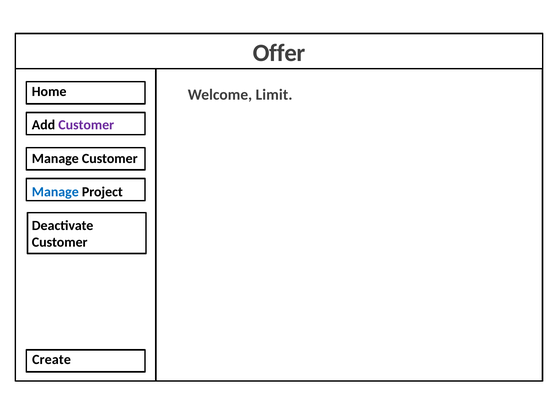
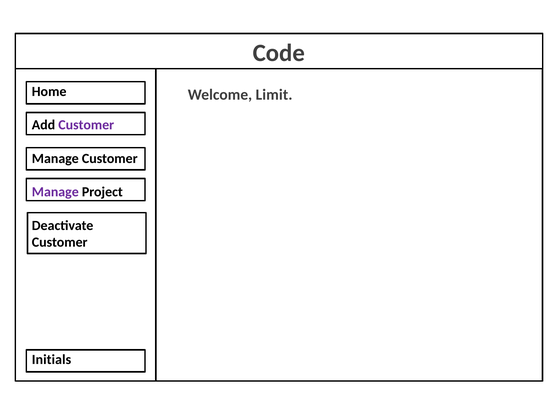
Offer: Offer -> Code
Manage at (55, 192) colour: blue -> purple
Create: Create -> Initials
